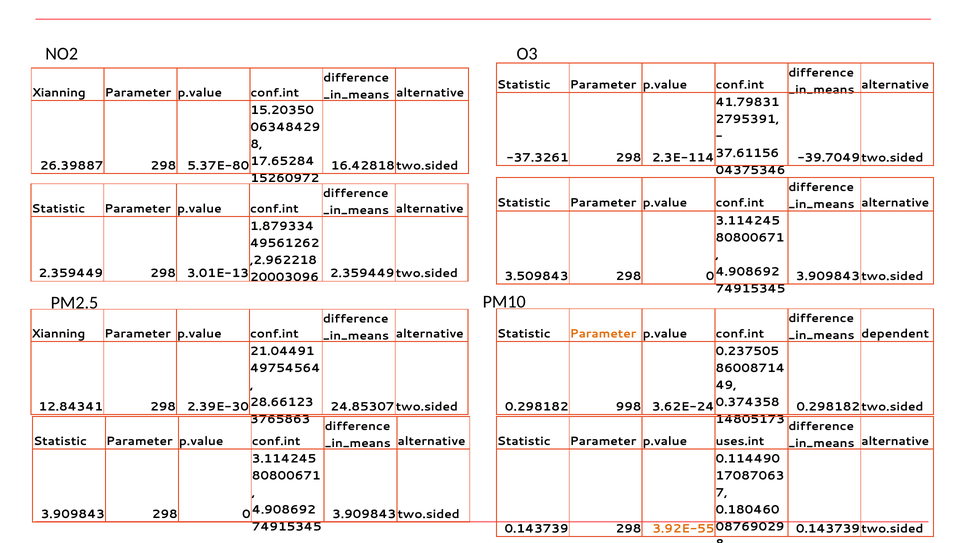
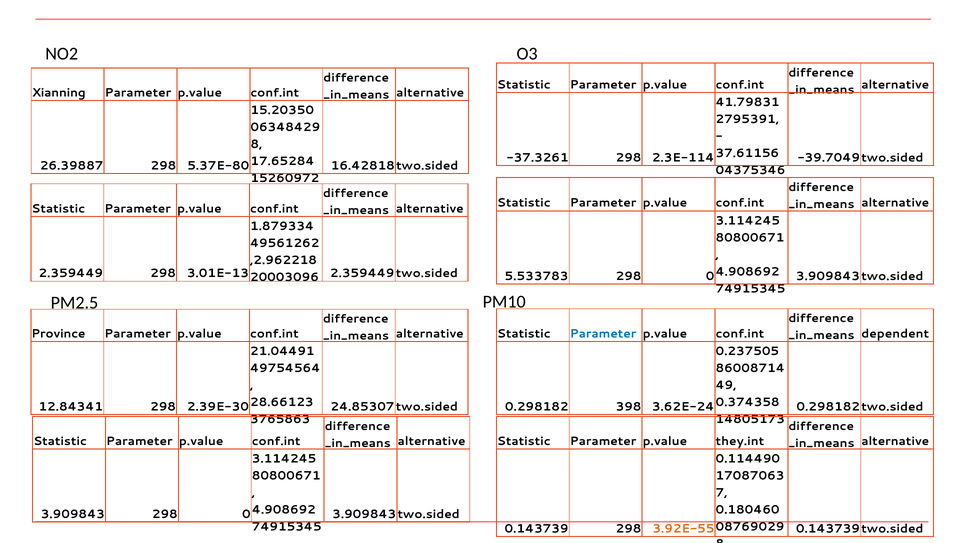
3.509843: 3.509843 -> 5.533783
Xianning at (58, 334): Xianning -> Province
Parameter at (603, 334) colour: orange -> blue
998: 998 -> 398
uses.int: uses.int -> they.int
